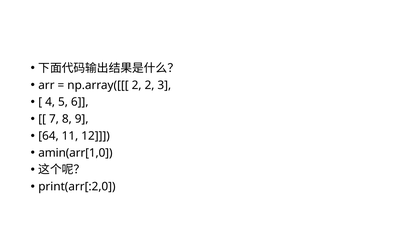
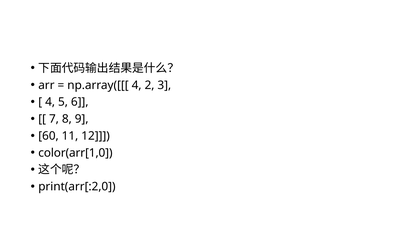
np.array([[[ 2: 2 -> 4
64: 64 -> 60
amin(arr[1,0: amin(arr[1,0 -> color(arr[1,0
